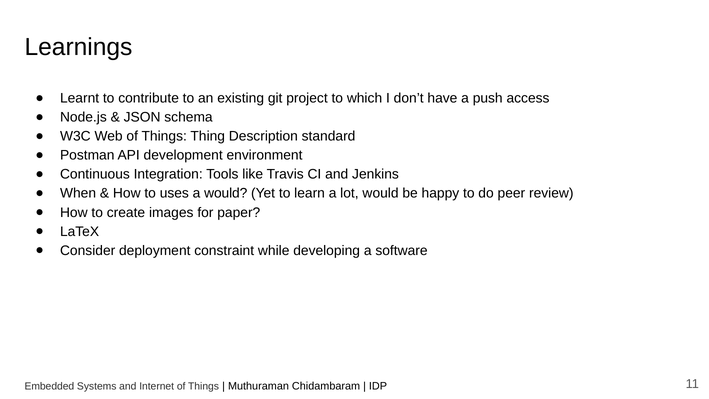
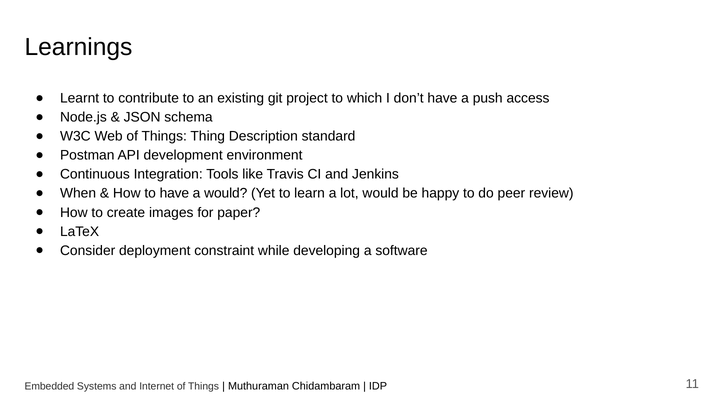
to uses: uses -> have
